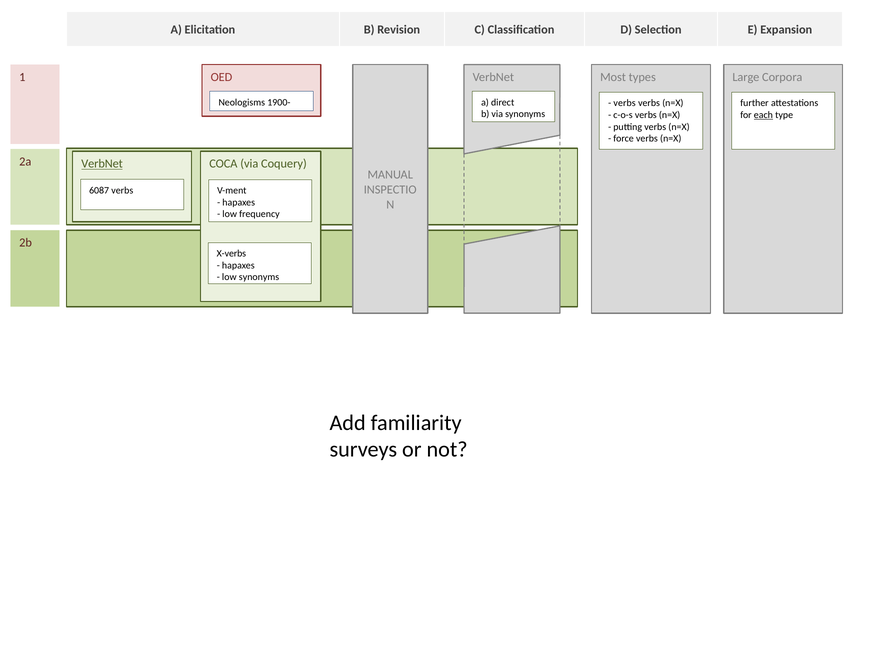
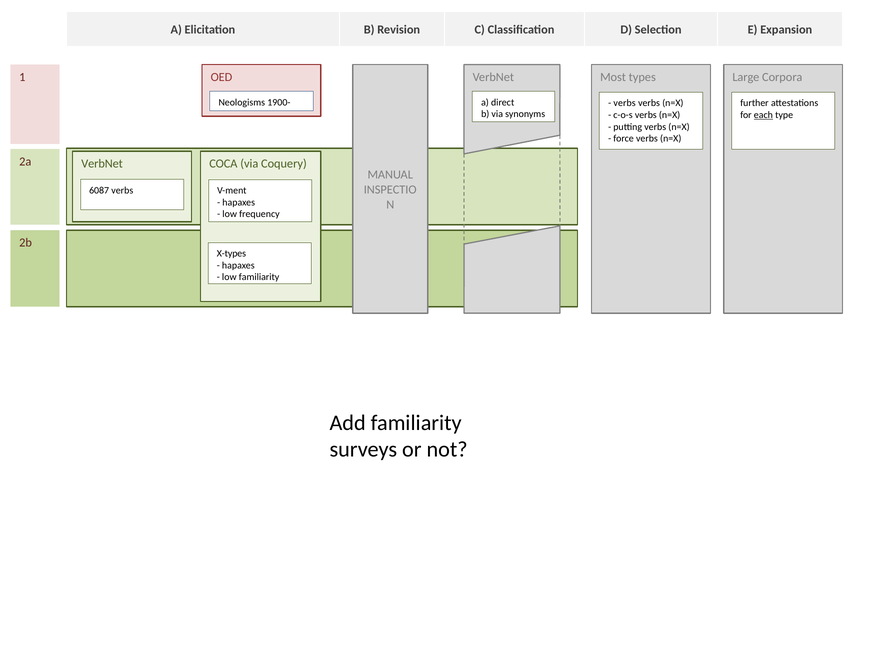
VerbNet at (102, 164) underline: present -> none
X-verbs: X-verbs -> X-types
low synonyms: synonyms -> familiarity
